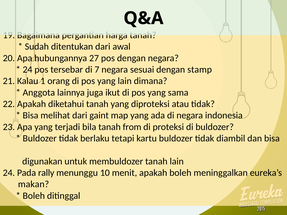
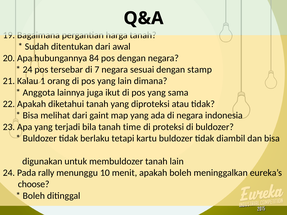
27: 27 -> 84
from: from -> time
makan: makan -> choose
